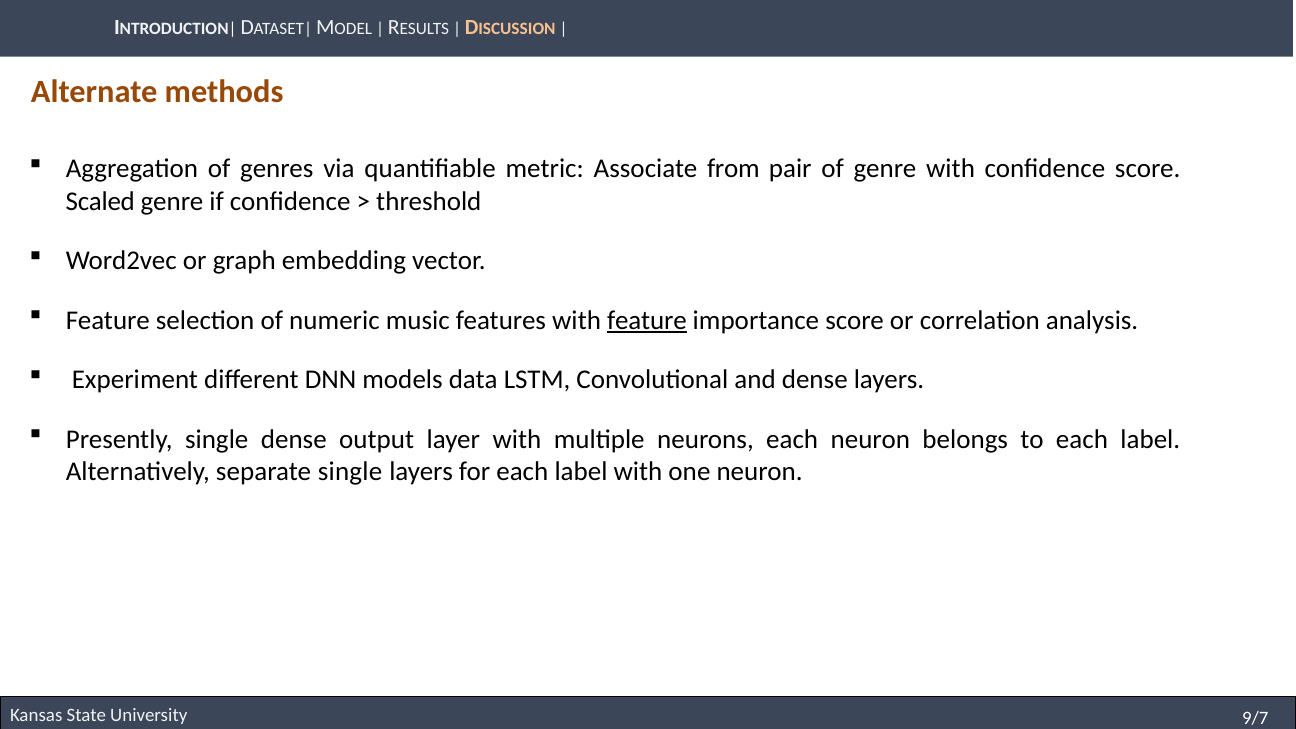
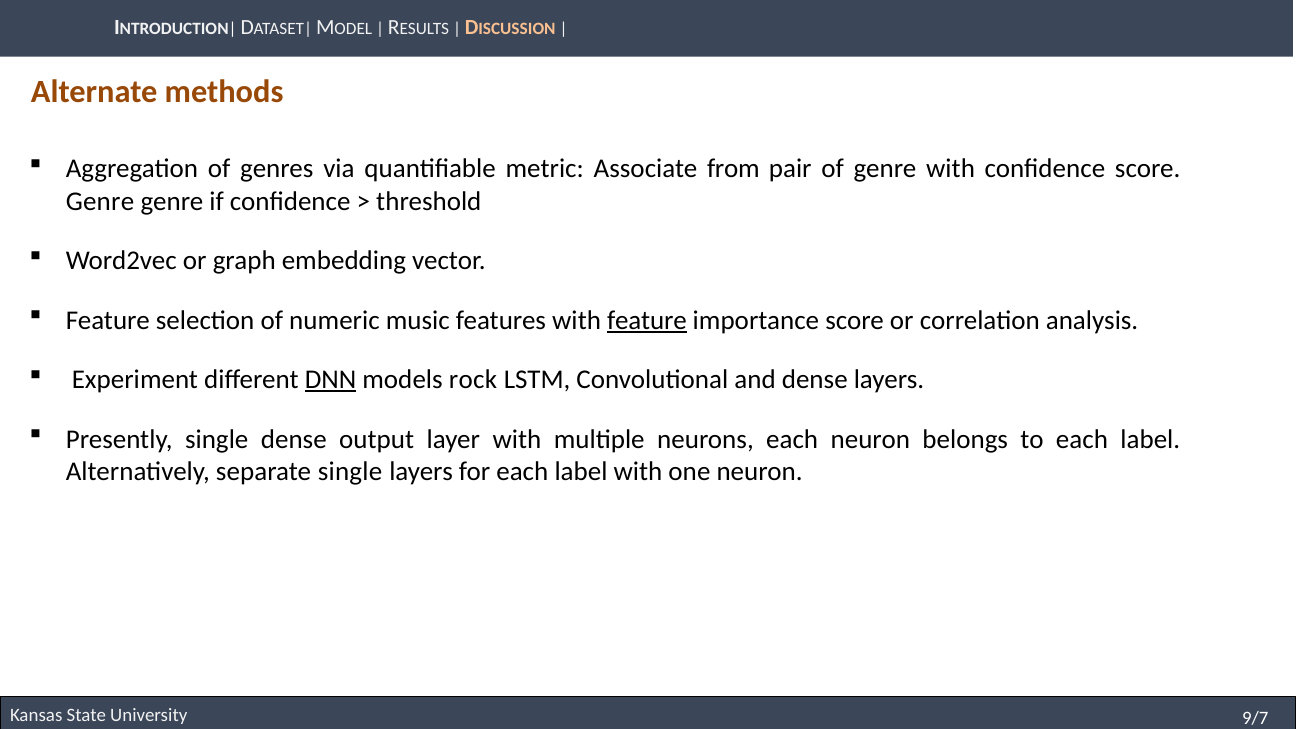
Scaled at (100, 201): Scaled -> Genre
DNN underline: none -> present
data: data -> rock
